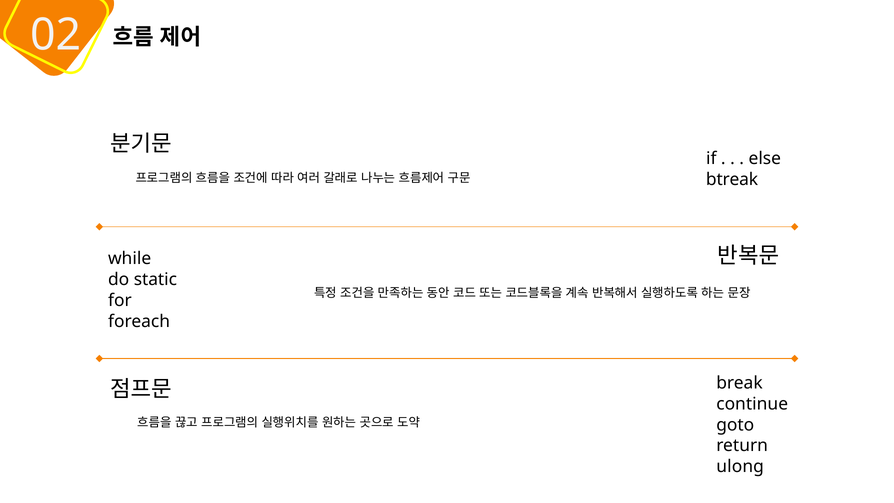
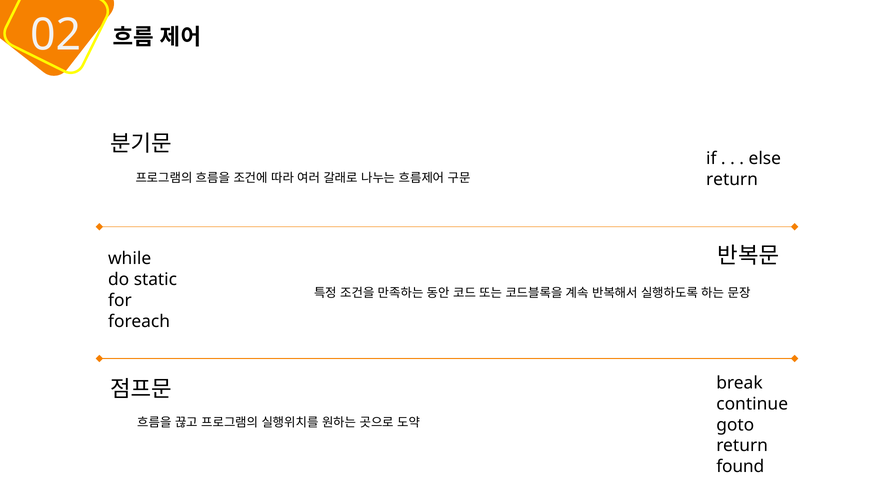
btreak at (732, 179): btreak -> return
ulong: ulong -> found
